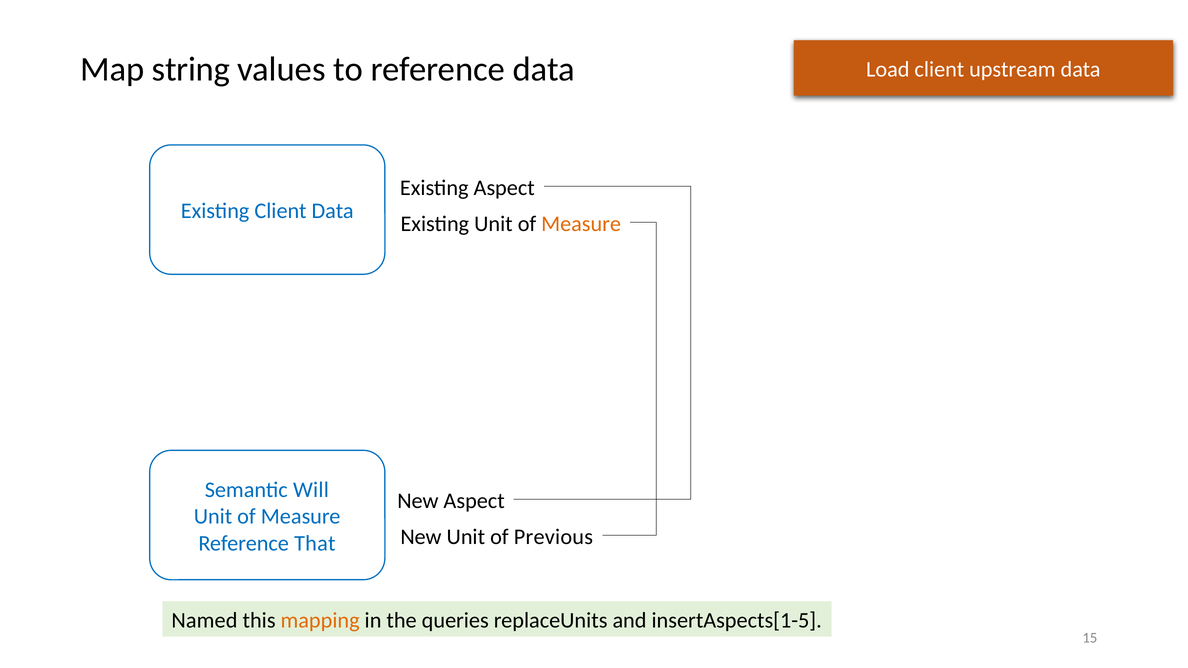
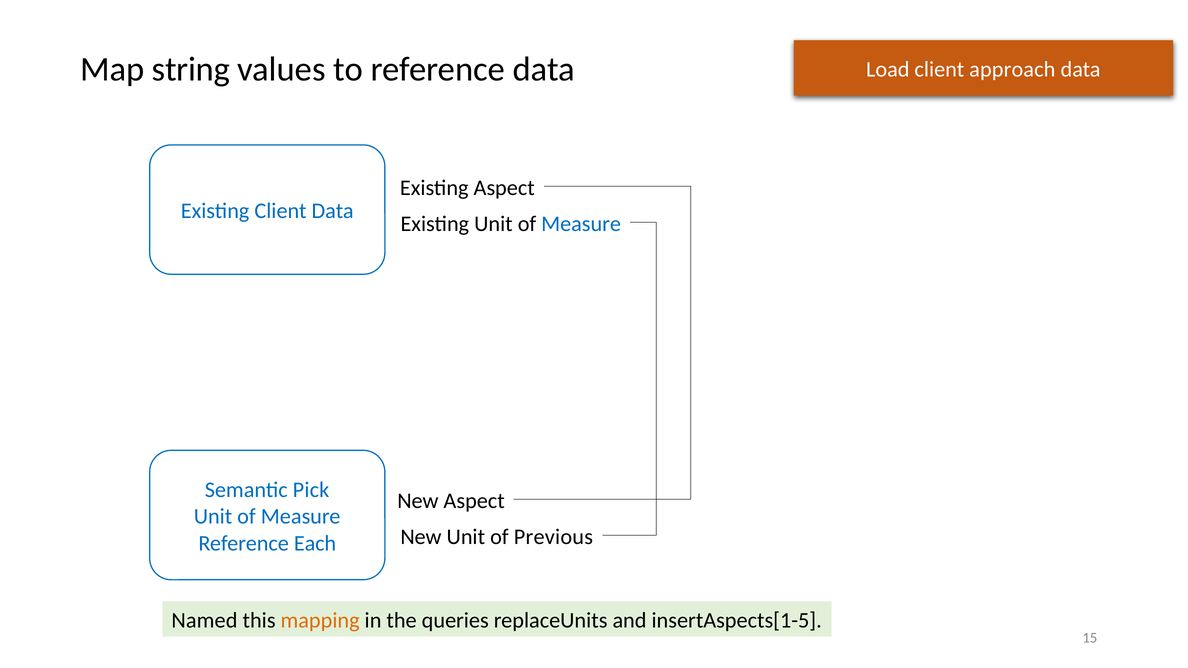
upstream: upstream -> approach
Measure at (581, 224) colour: orange -> blue
Will: Will -> Pick
That: That -> Each
